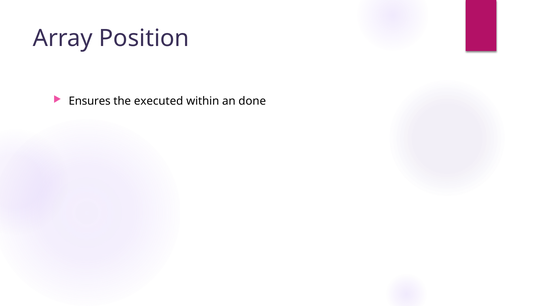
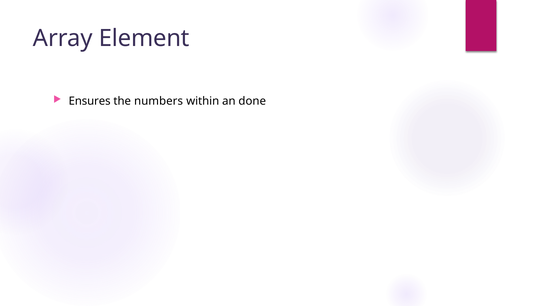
Position: Position -> Element
executed: executed -> numbers
